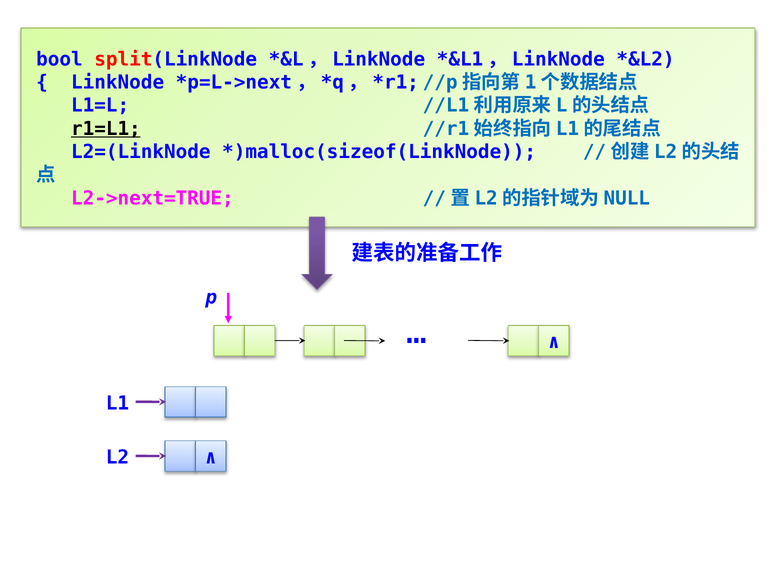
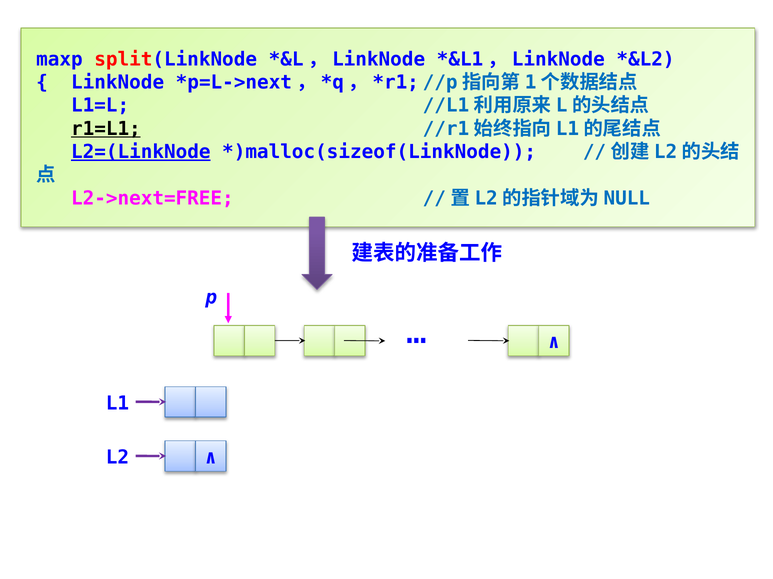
bool: bool -> maxp
L2=(LinkNode underline: none -> present
L2->next=TRUE: L2->next=TRUE -> L2->next=FREE
